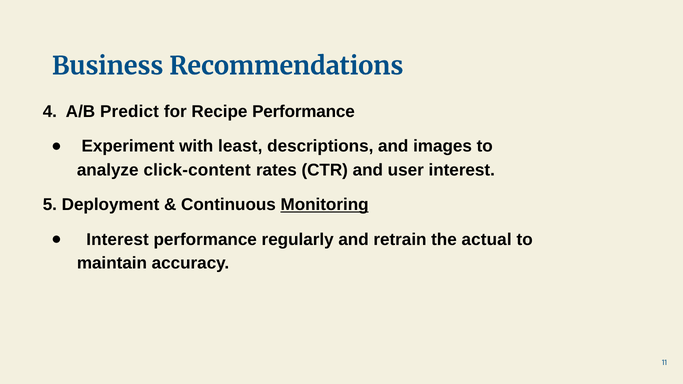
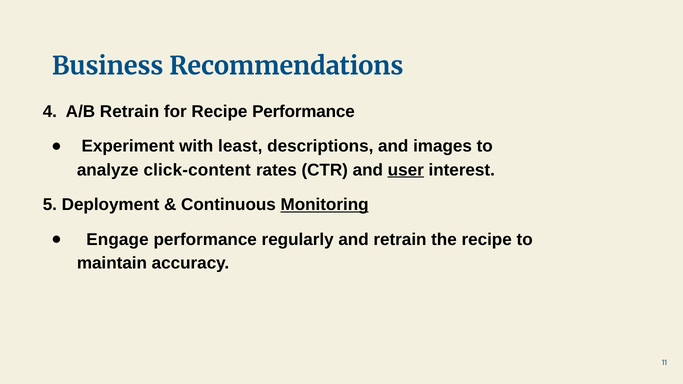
A/B Predict: Predict -> Retrain
user underline: none -> present
Interest at (118, 240): Interest -> Engage
the actual: actual -> recipe
